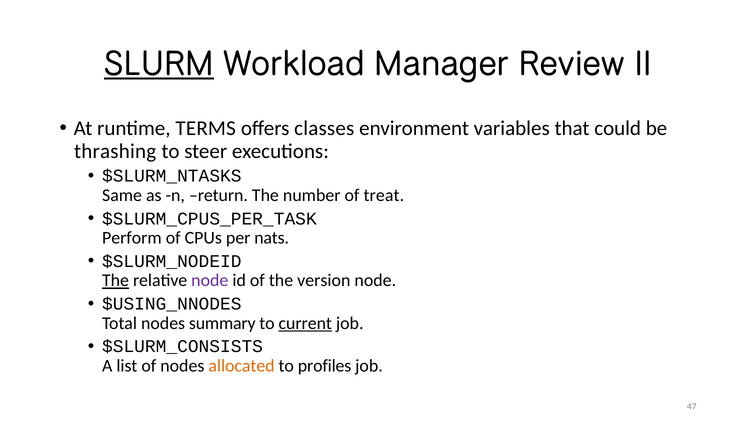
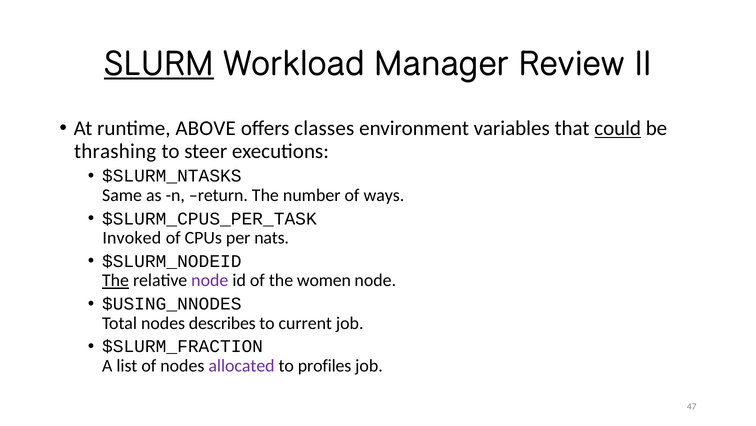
TERMS: TERMS -> ABOVE
could underline: none -> present
treat: treat -> ways
Perform: Perform -> Invoked
version: version -> women
summary: summary -> describes
current underline: present -> none
$SLURM_CONSISTS: $SLURM_CONSISTS -> $SLURM_FRACTION
allocated colour: orange -> purple
